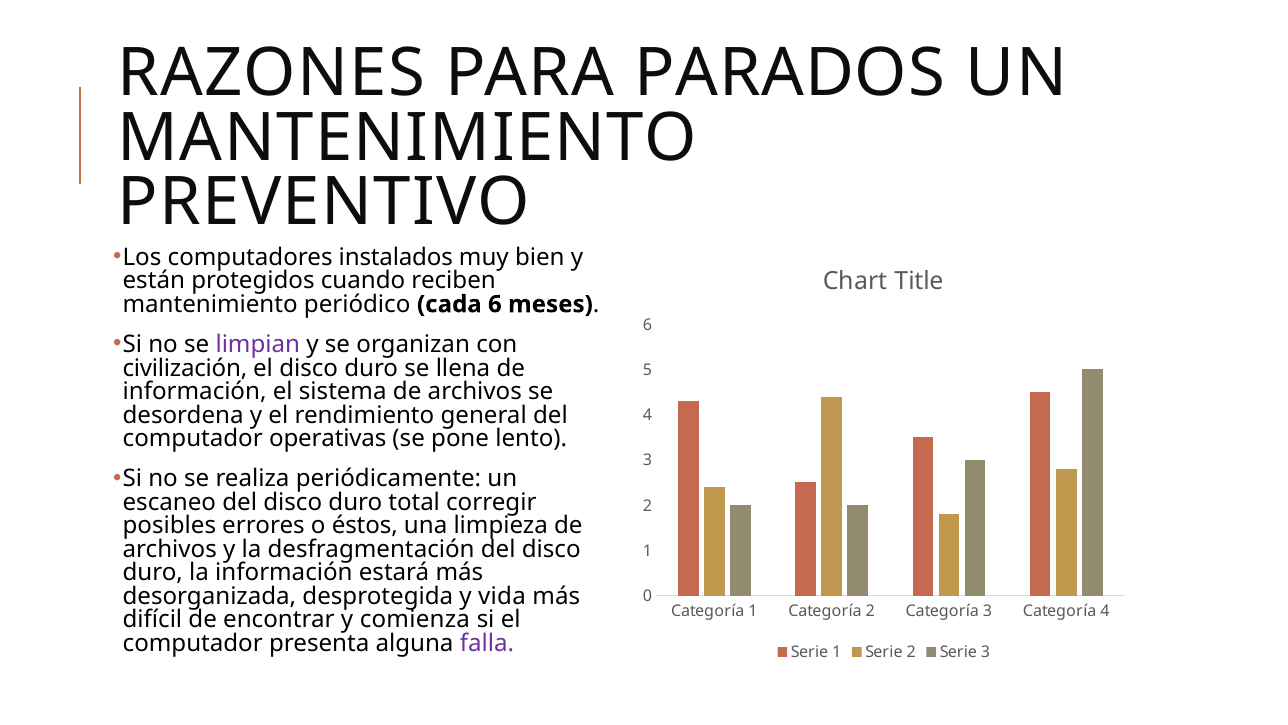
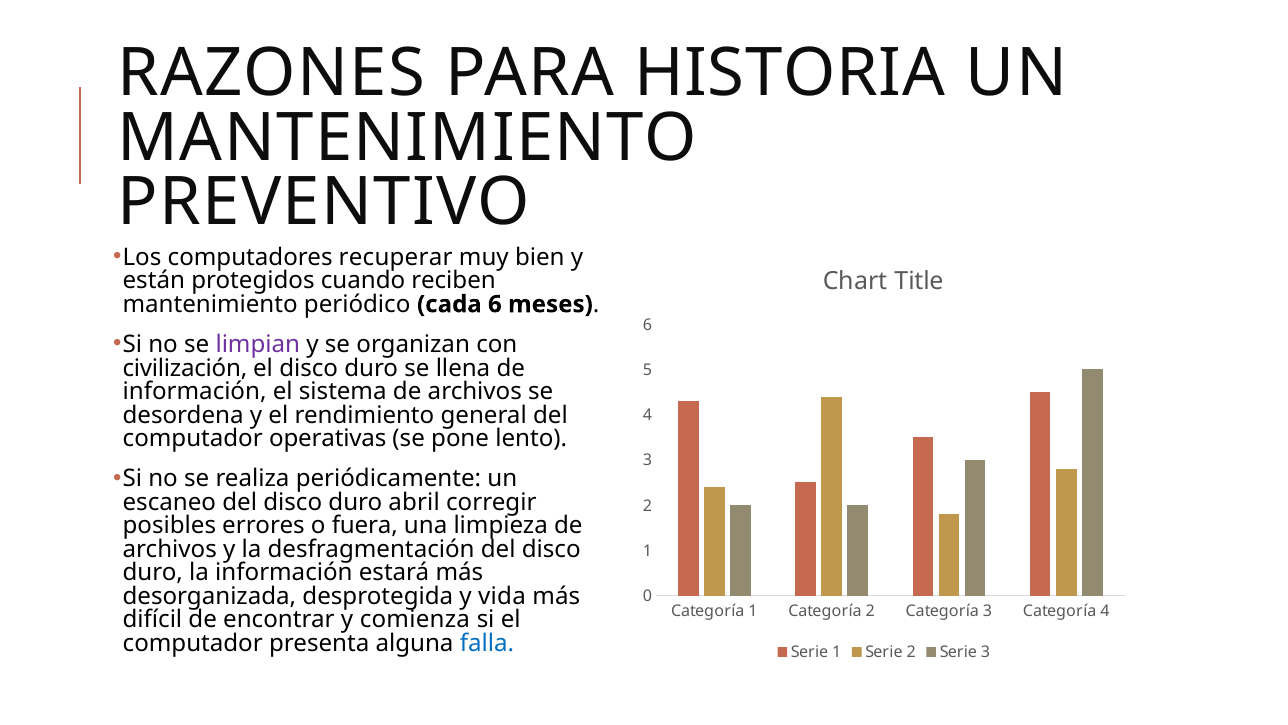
PARADOS: PARADOS -> HISTORIA
instalados: instalados -> recuperar
total: total -> abril
éstos: éstos -> fuera
falla colour: purple -> blue
